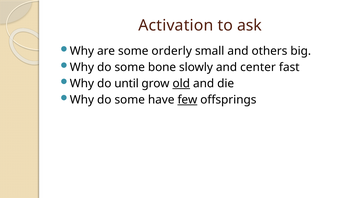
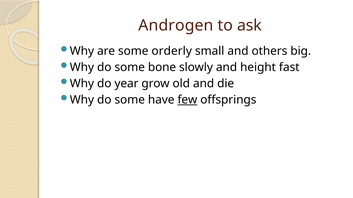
Activation: Activation -> Androgen
center: center -> height
until: until -> year
old underline: present -> none
